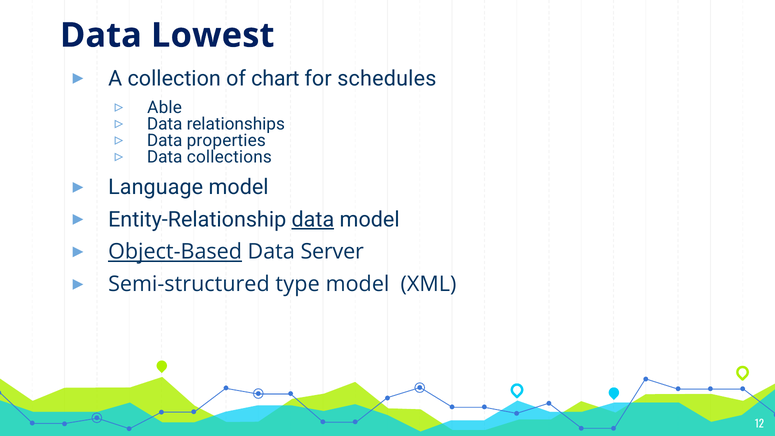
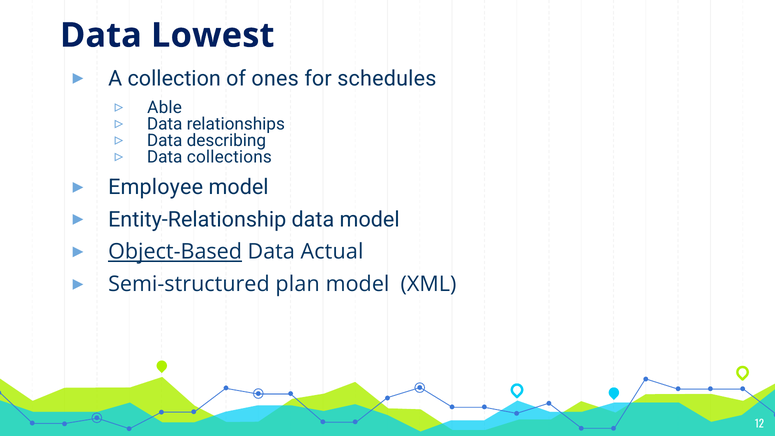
chart: chart -> ones
properties: properties -> describing
Language: Language -> Employee
data at (313, 220) underline: present -> none
Server: Server -> Actual
type: type -> plan
